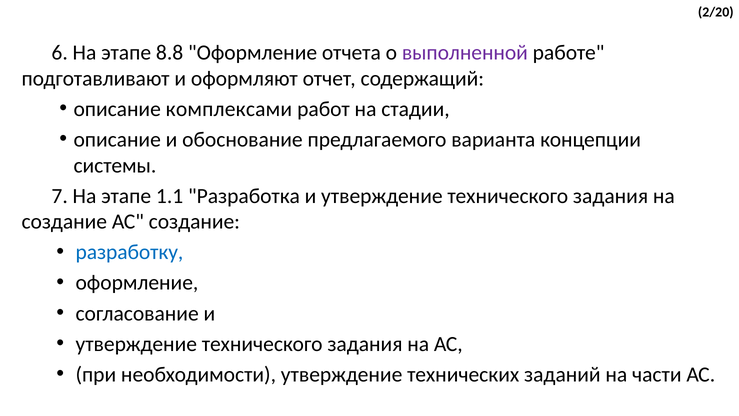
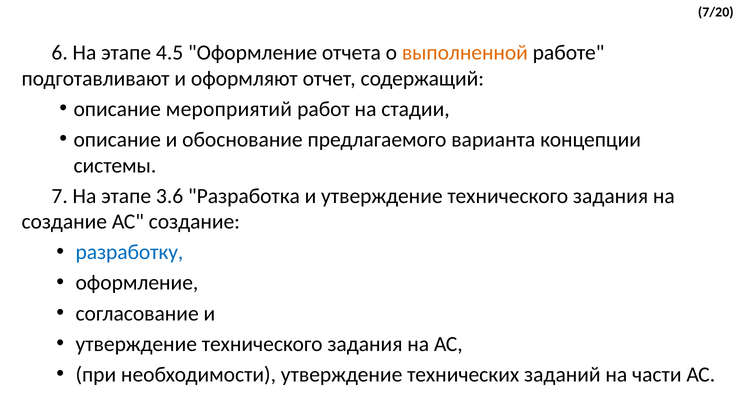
2/20: 2/20 -> 7/20
8.8: 8.8 -> 4.5
выполненной colour: purple -> orange
комплексами: комплексами -> мероприятий
1.1: 1.1 -> 3.6
